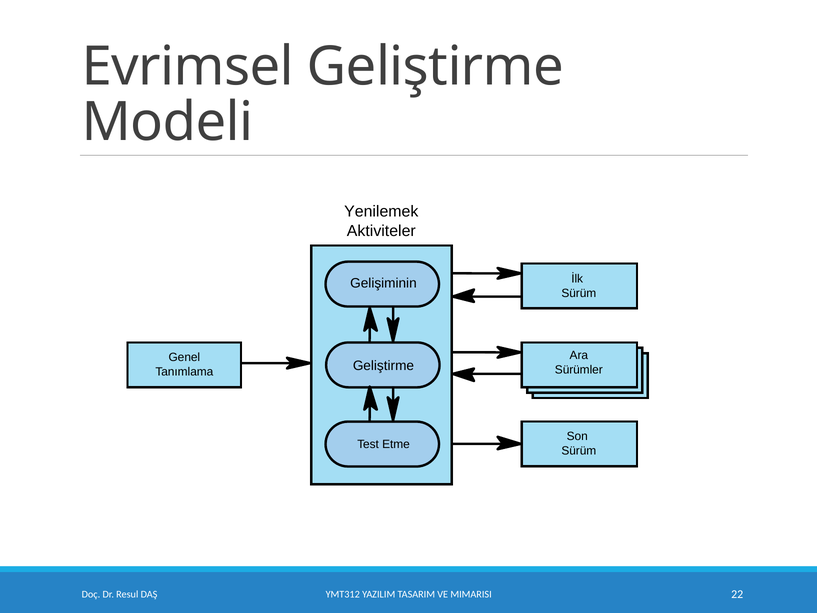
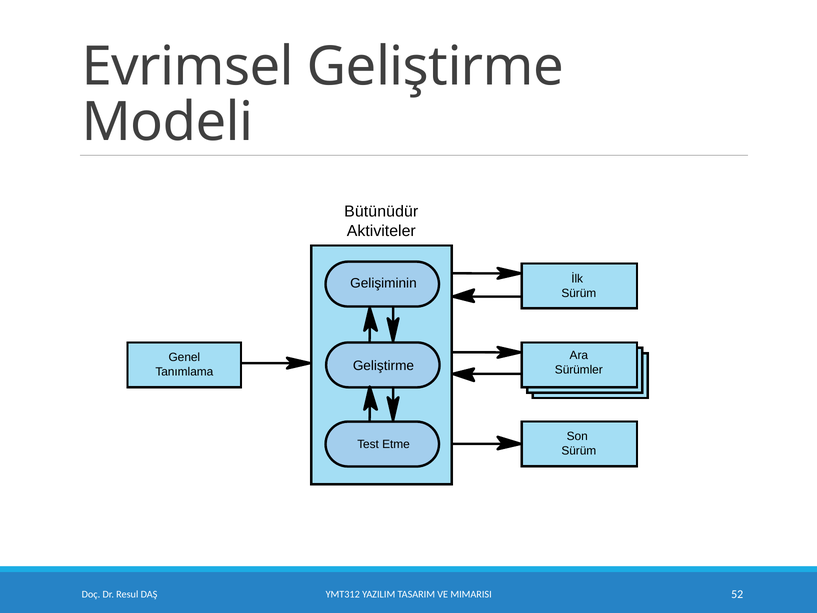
Yenilemek: Yenilemek -> Bütünüdür
22: 22 -> 52
